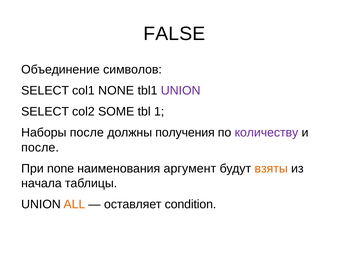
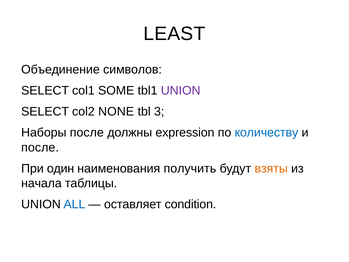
FALSE: FALSE -> LEAST
col1 NONE: NONE -> SOME
SOME: SOME -> NONE
1: 1 -> 3
получения: получения -> expression
количеству colour: purple -> blue
При none: none -> один
аргумент: аргумент -> получить
ALL colour: orange -> blue
